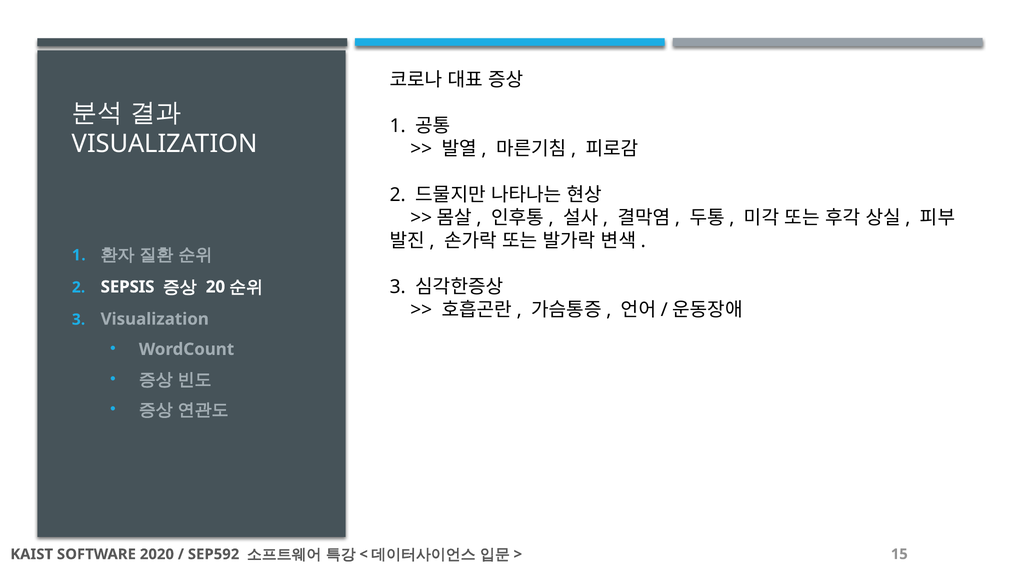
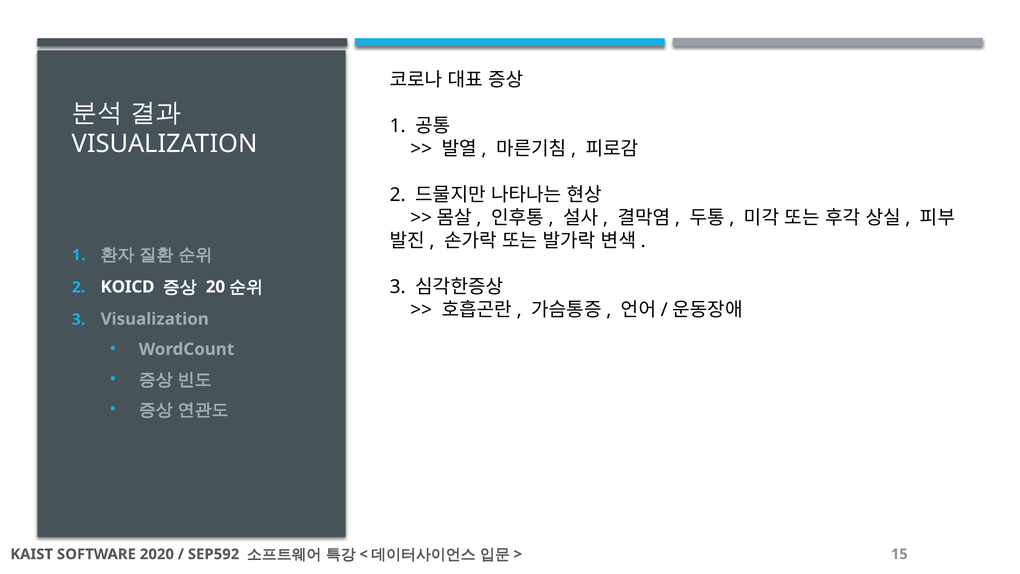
SEPSIS: SEPSIS -> KOICD
